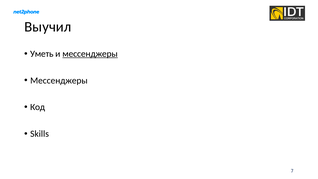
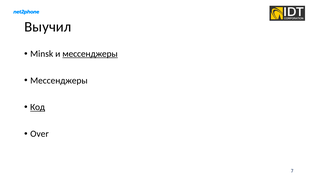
Уметь: Уметь -> Minsk
Код underline: none -> present
Skills: Skills -> Over
